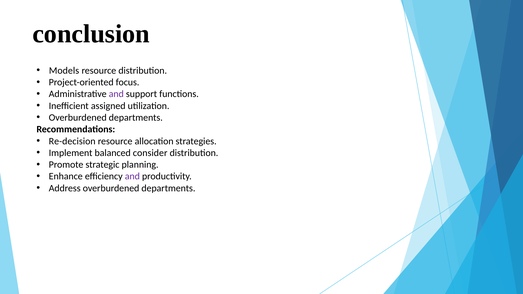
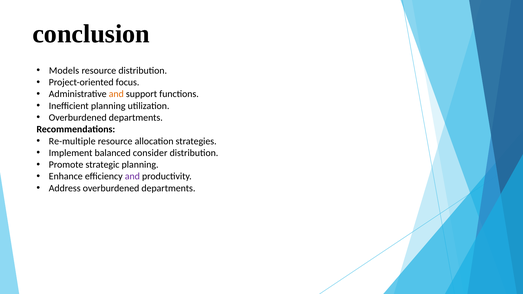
and at (116, 94) colour: purple -> orange
Inefficient assigned: assigned -> planning
Re-decision: Re-decision -> Re-multiple
